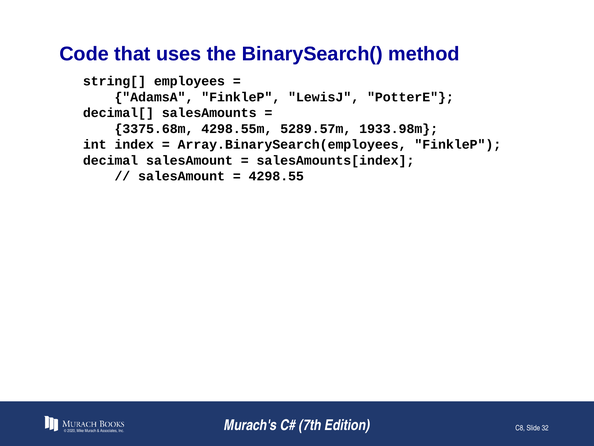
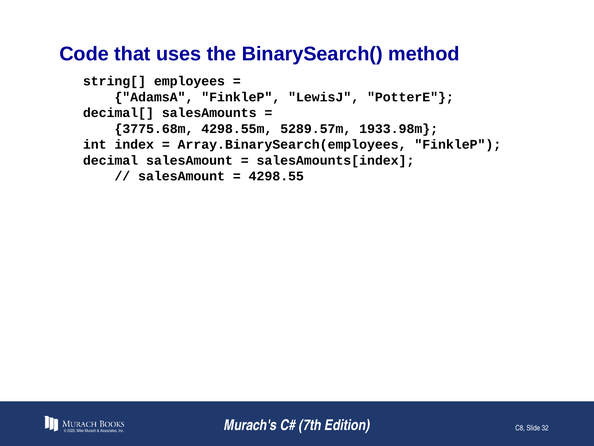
3375.68m: 3375.68m -> 3775.68m
